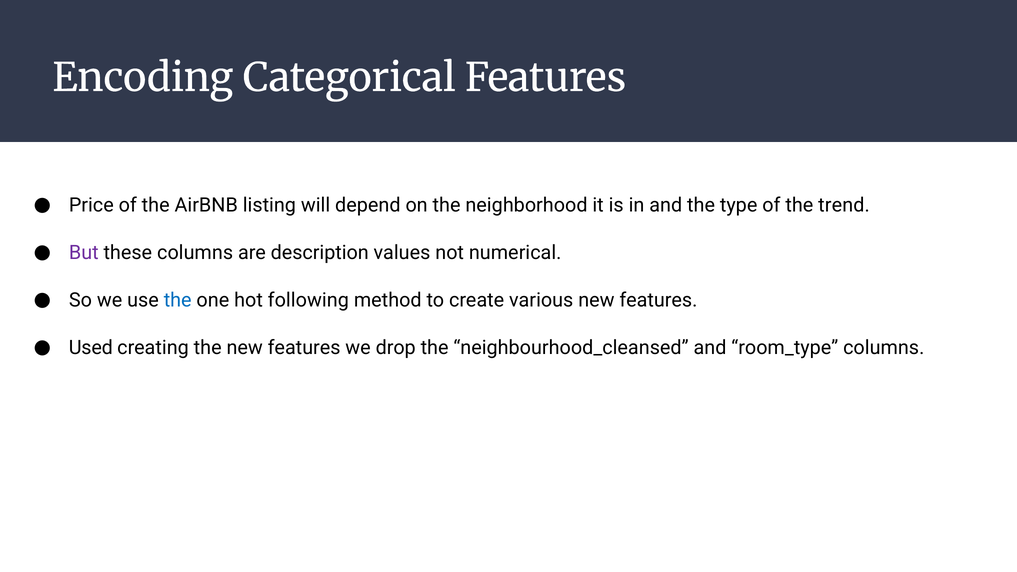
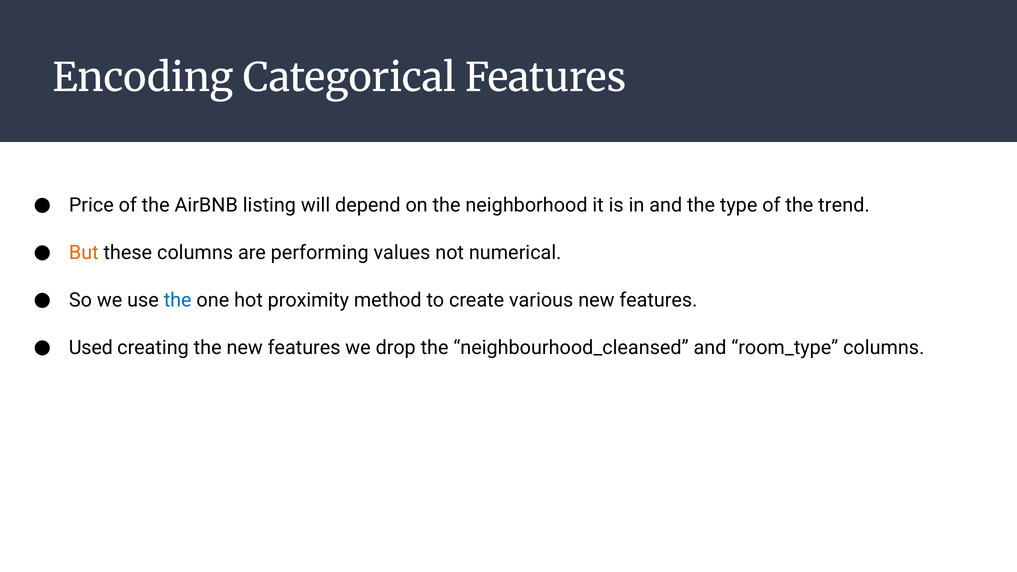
But colour: purple -> orange
description: description -> performing
following: following -> proximity
